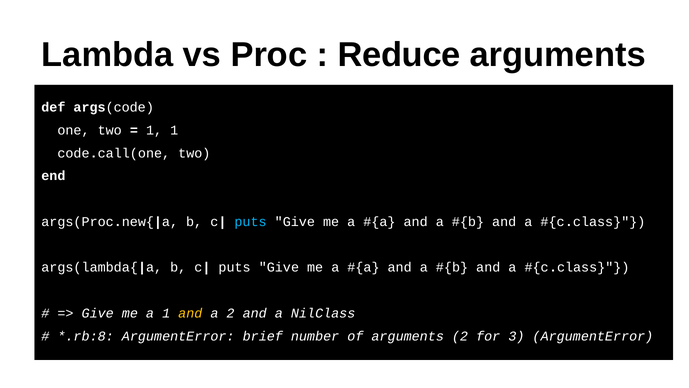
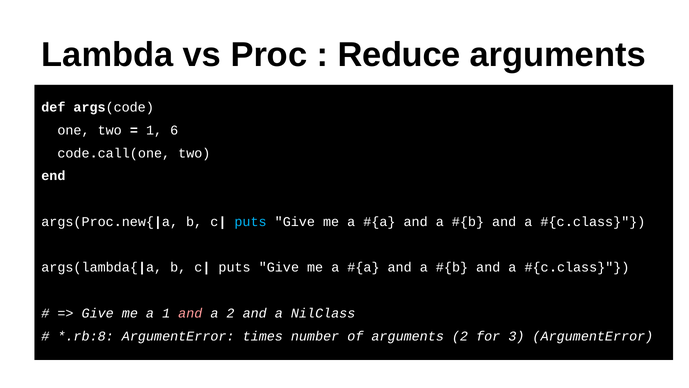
1 1: 1 -> 6
and at (190, 313) colour: yellow -> pink
brief: brief -> times
